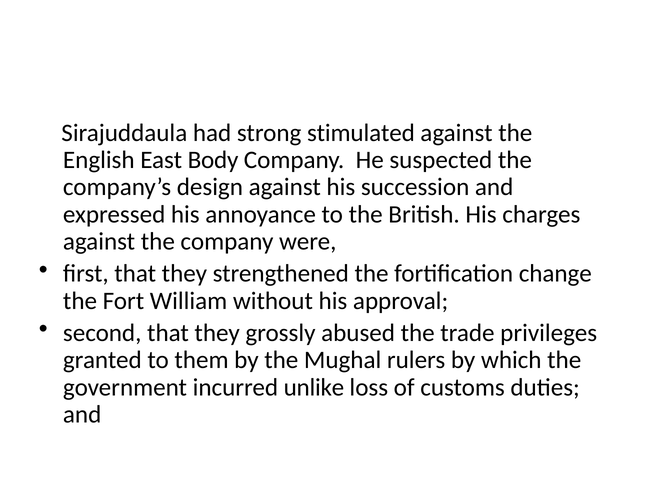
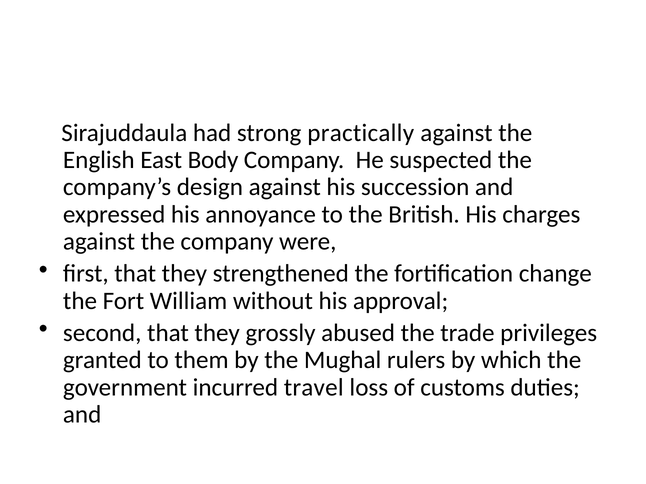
stimulated: stimulated -> practically
unlike: unlike -> travel
